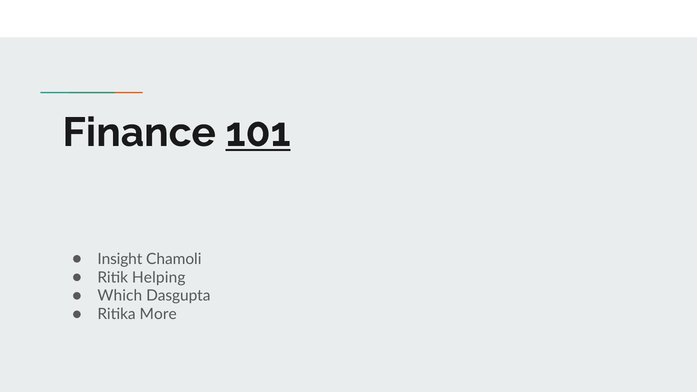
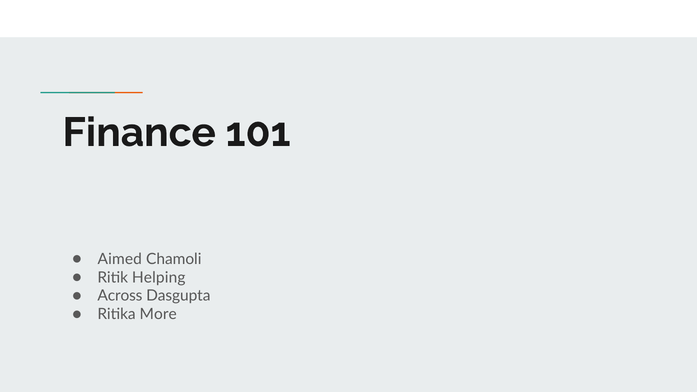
101 underline: present -> none
Insight: Insight -> Aimed
Which: Which -> Across
